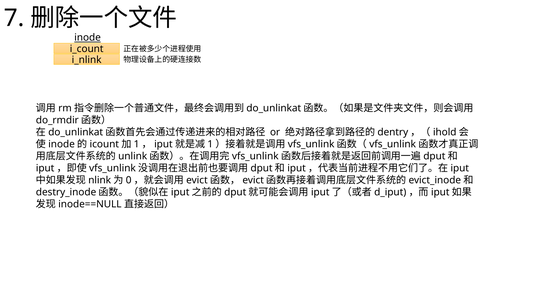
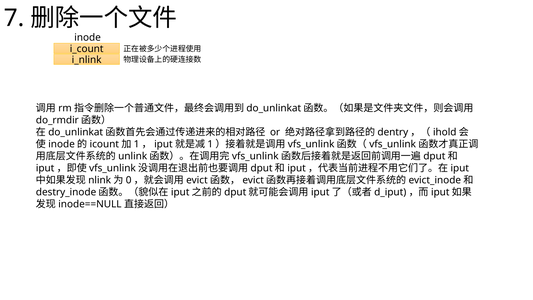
inode underline: present -> none
